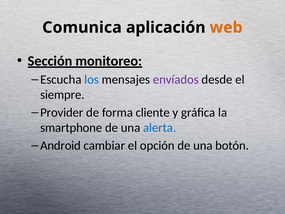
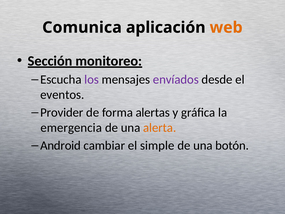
los colour: blue -> purple
siempre: siempre -> eventos
cliente: cliente -> alertas
smartphone: smartphone -> emergencia
alerta colour: blue -> orange
opción: opción -> simple
